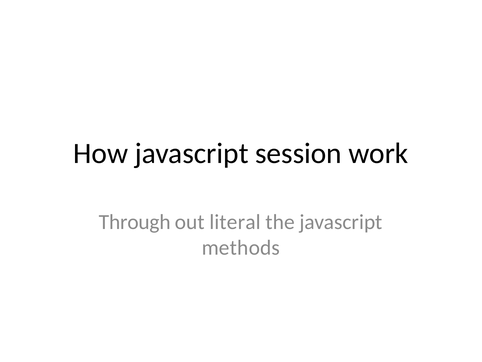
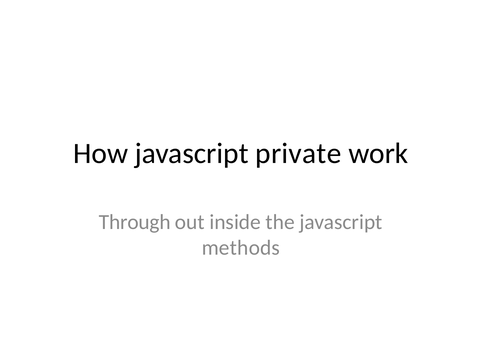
session: session -> private
literal: literal -> inside
